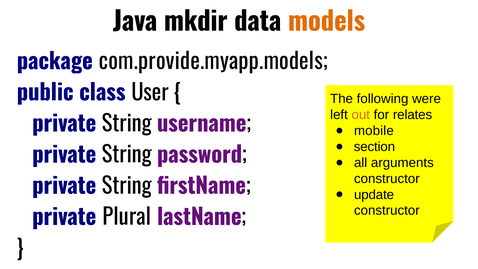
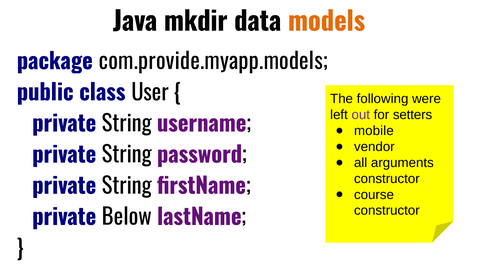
out colour: orange -> purple
relates: relates -> setters
section: section -> vendor
update: update -> course
Plural: Plural -> Below
